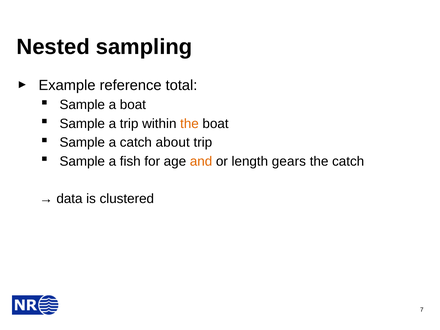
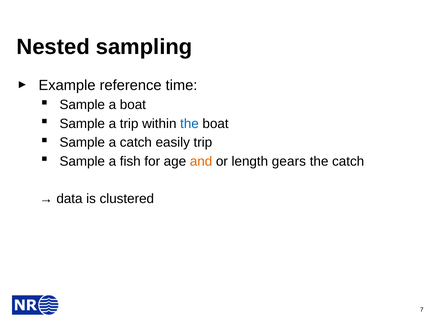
total: total -> time
the at (189, 124) colour: orange -> blue
about: about -> easily
